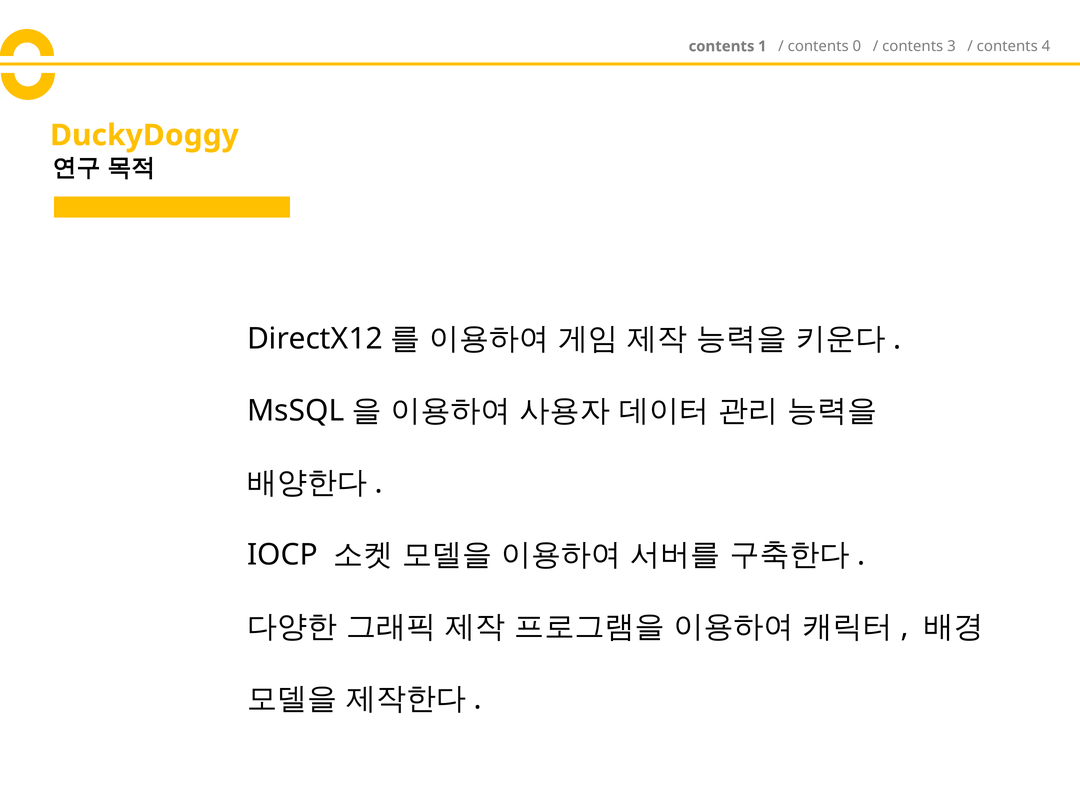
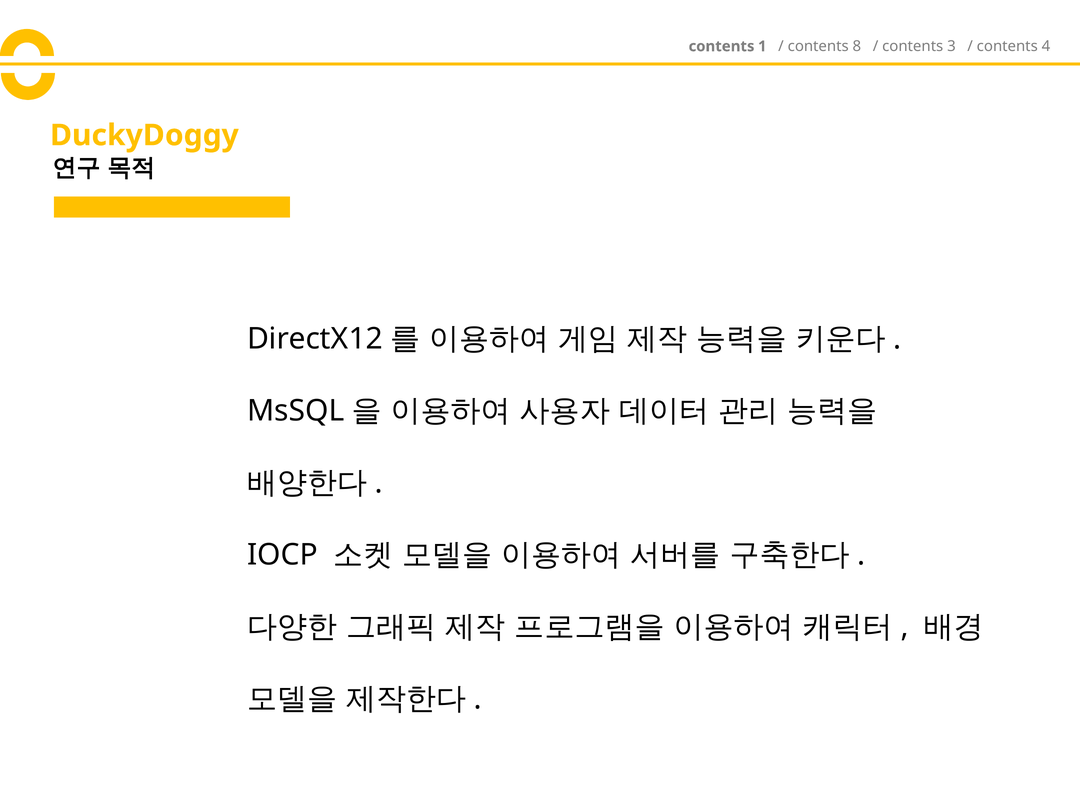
0: 0 -> 8
